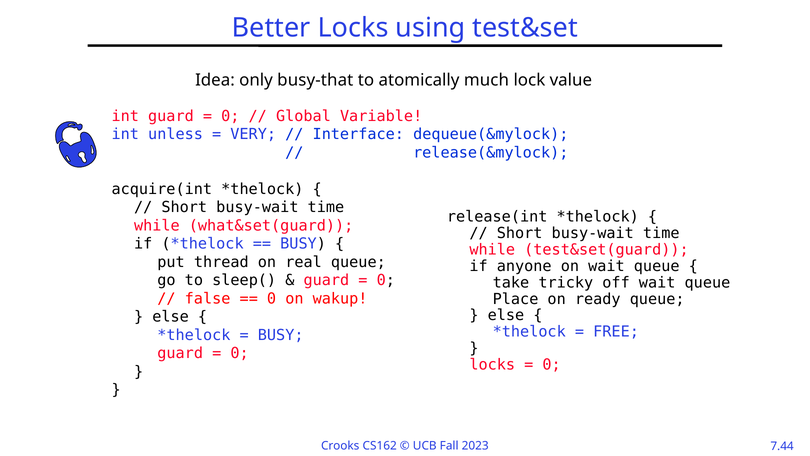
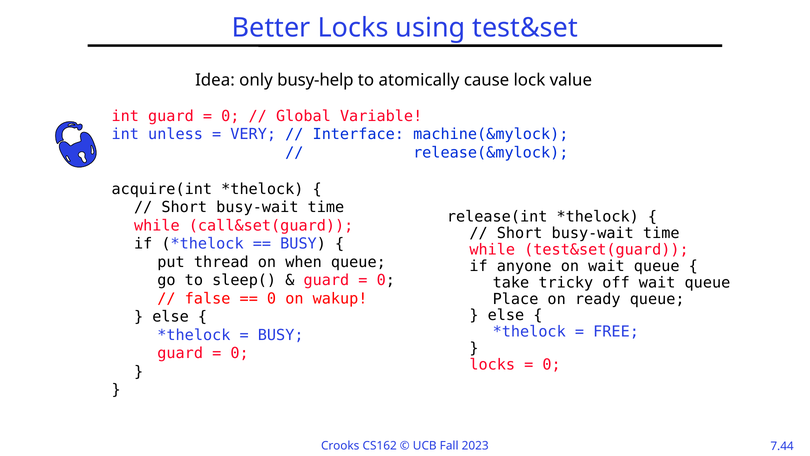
busy-that: busy-that -> busy-help
much: much -> cause
dequeue(&mylock: dequeue(&mylock -> machine(&mylock
what&set(guard: what&set(guard -> call&set(guard
real: real -> when
